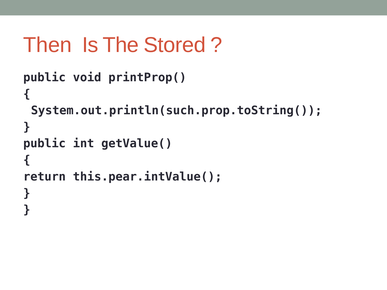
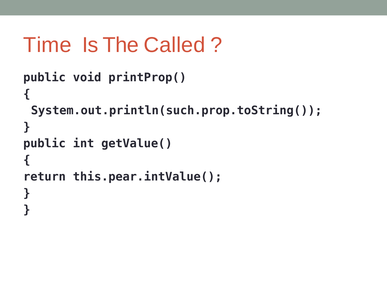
Then: Then -> Time
Stored: Stored -> Called
